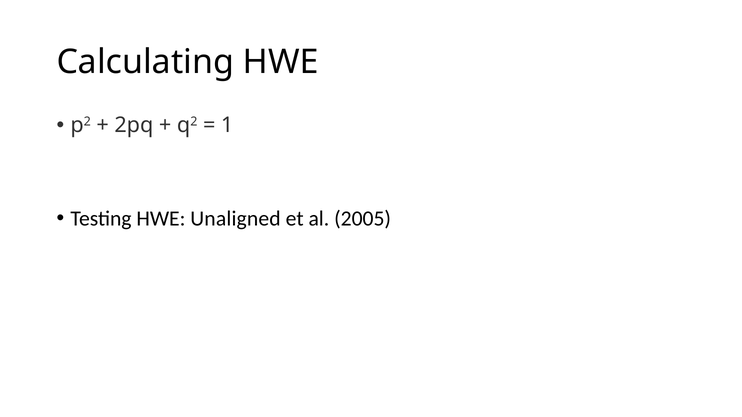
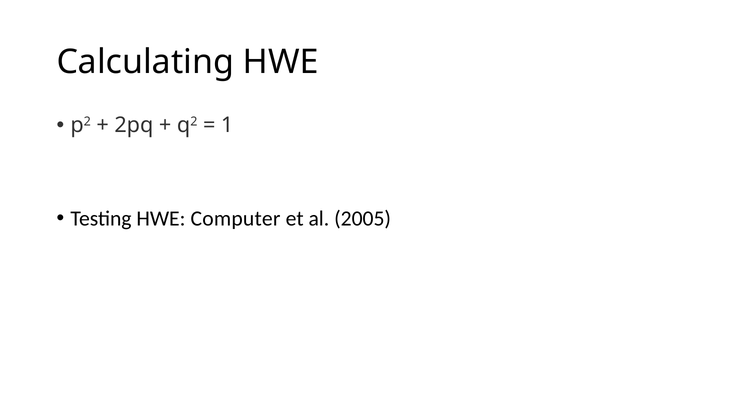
Unaligned: Unaligned -> Computer
